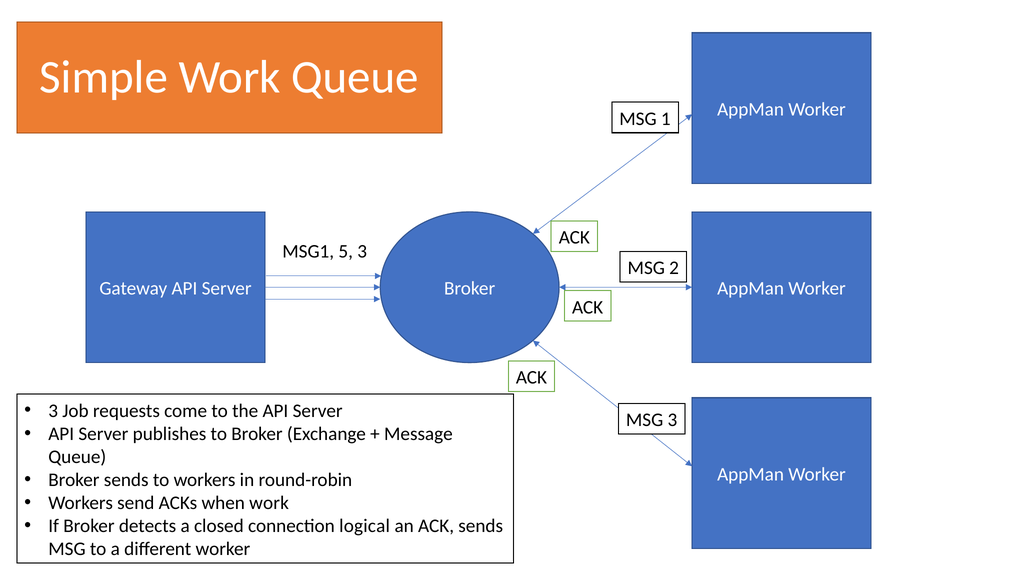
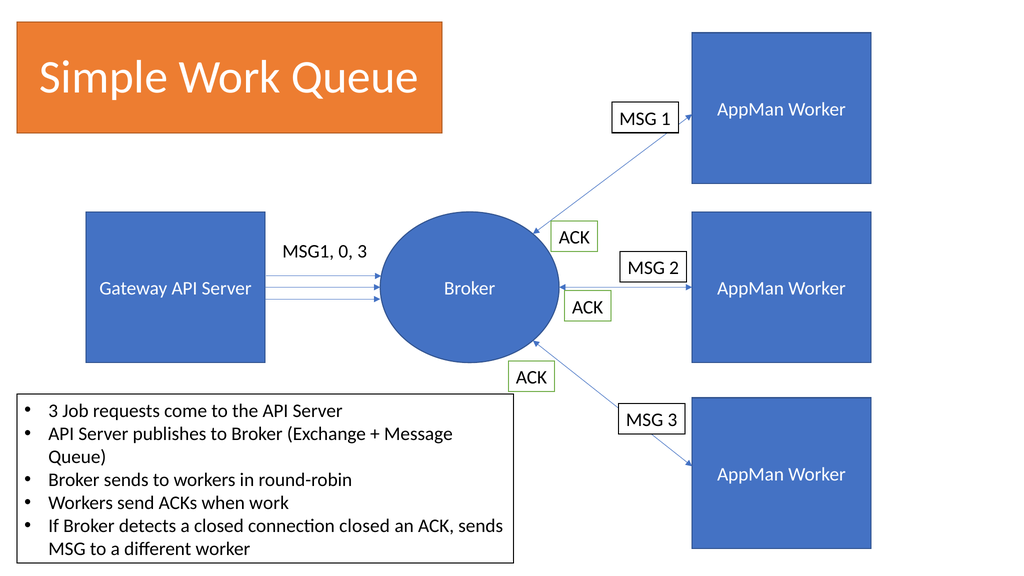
5: 5 -> 0
connection logical: logical -> closed
